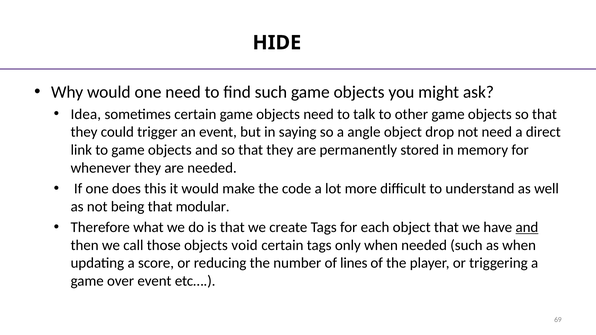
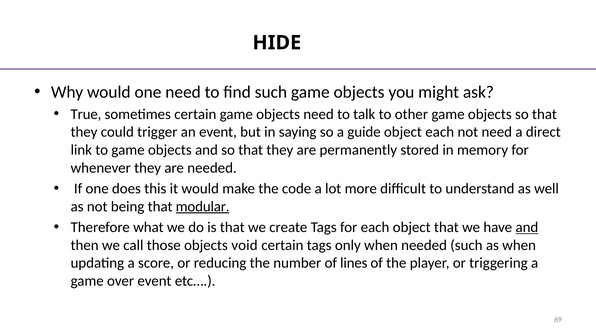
Idea: Idea -> True
angle: angle -> guide
object drop: drop -> each
modular underline: none -> present
